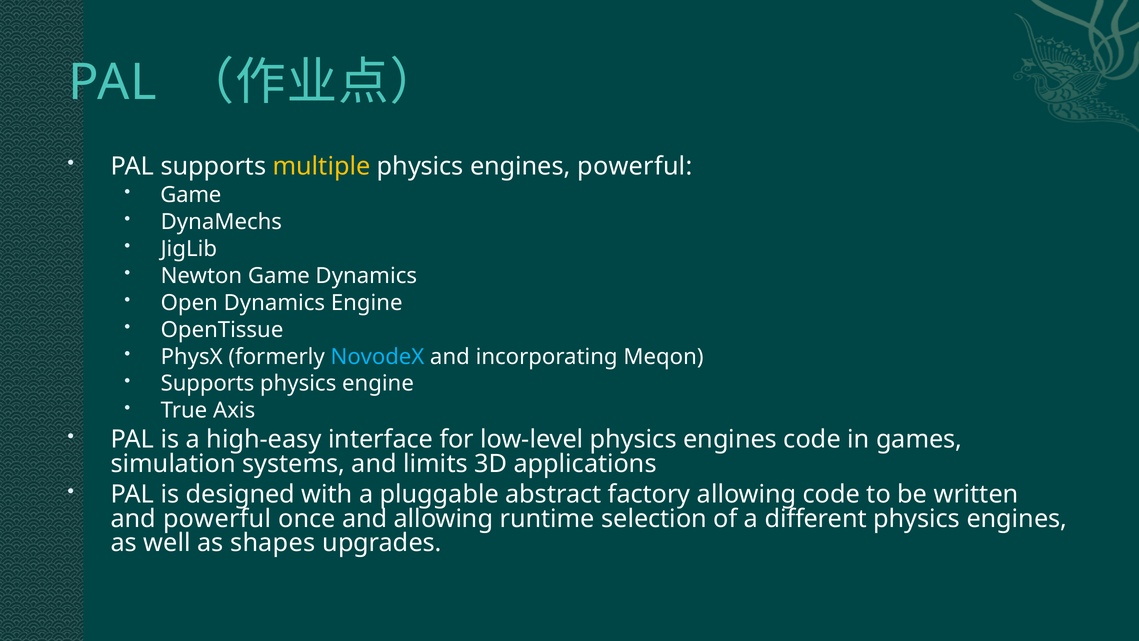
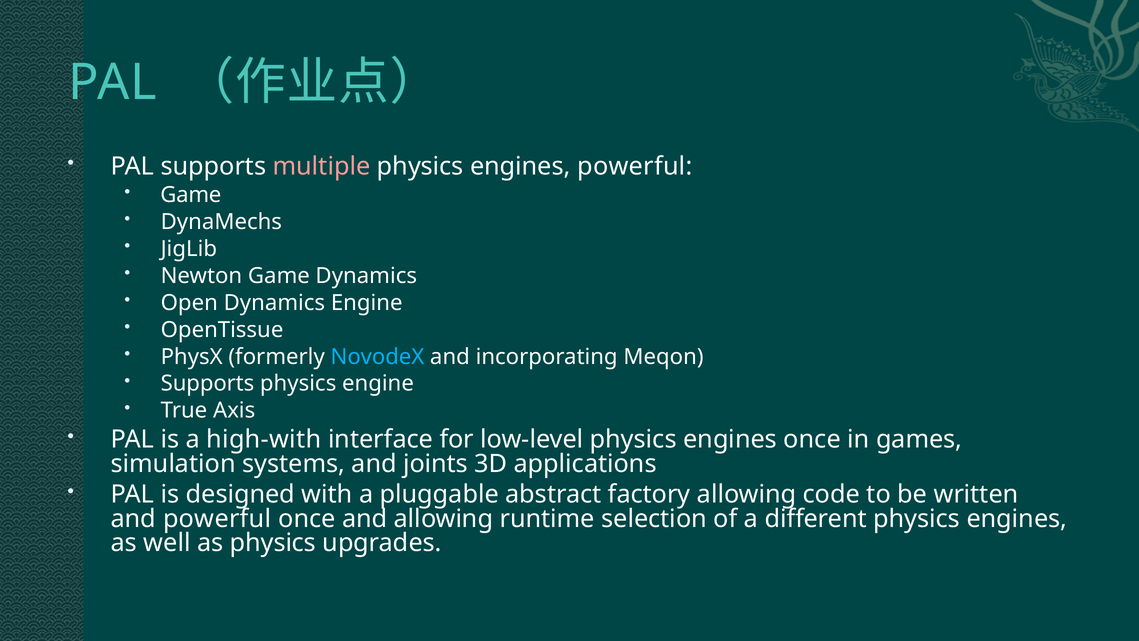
multiple colour: yellow -> pink
high-easy: high-easy -> high-with
engines code: code -> once
limits: limits -> joints
as shapes: shapes -> physics
